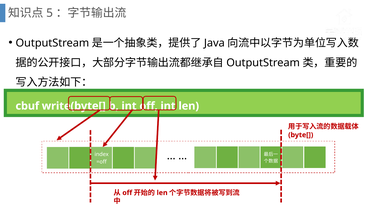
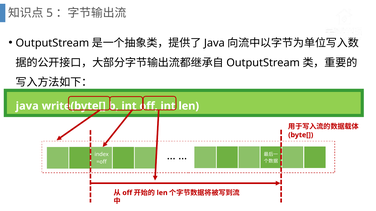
cbuf at (27, 106): cbuf -> java
